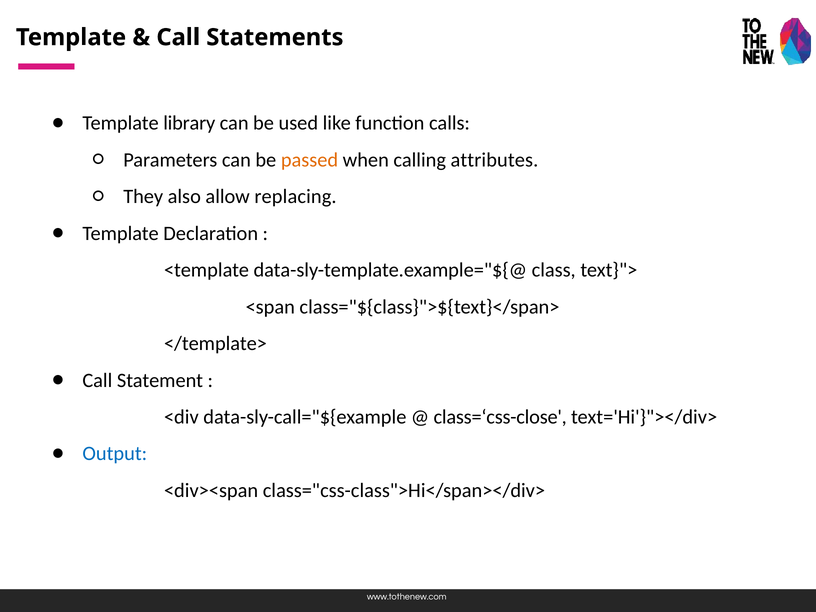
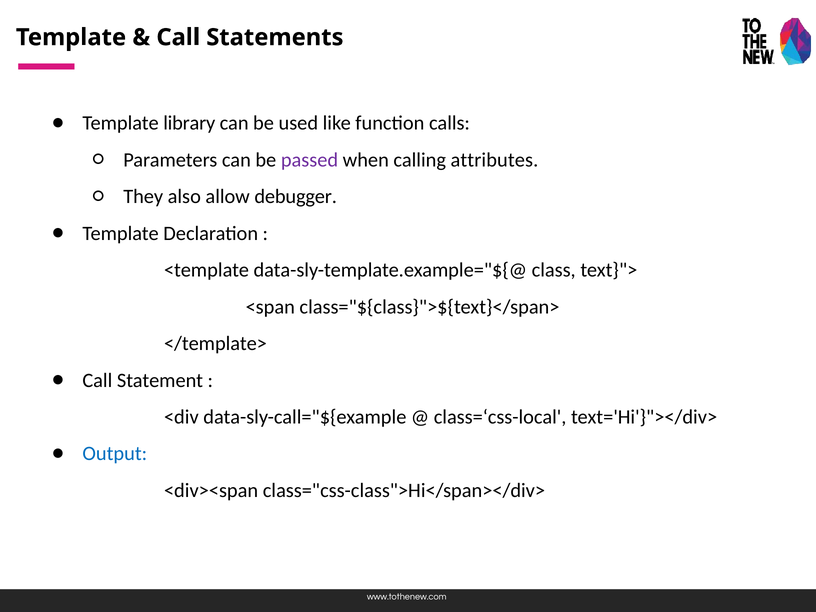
passed colour: orange -> purple
replacing: replacing -> debugger
class=‘css-close: class=‘css-close -> class=‘css-local
